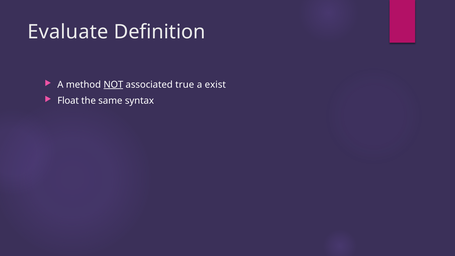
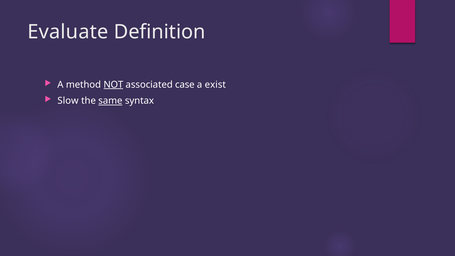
true: true -> case
Float: Float -> Slow
same underline: none -> present
